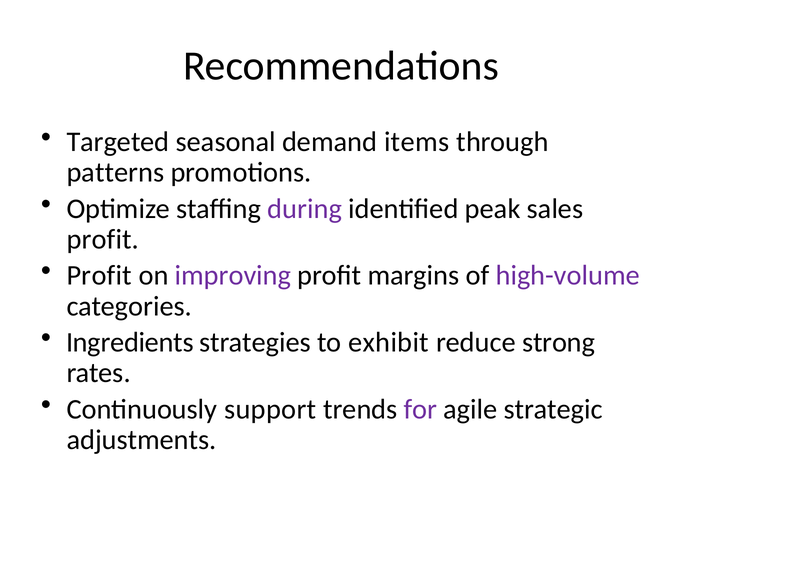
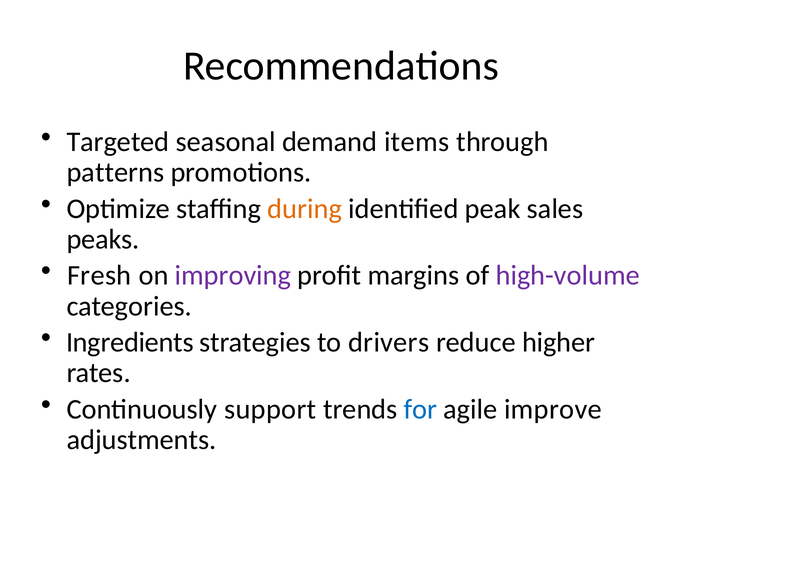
during colour: purple -> orange
profit at (103, 239): profit -> peaks
Profit at (99, 276): Profit -> Fresh
exhibit: exhibit -> drivers
strong: strong -> higher
for colour: purple -> blue
strategic: strategic -> improve
